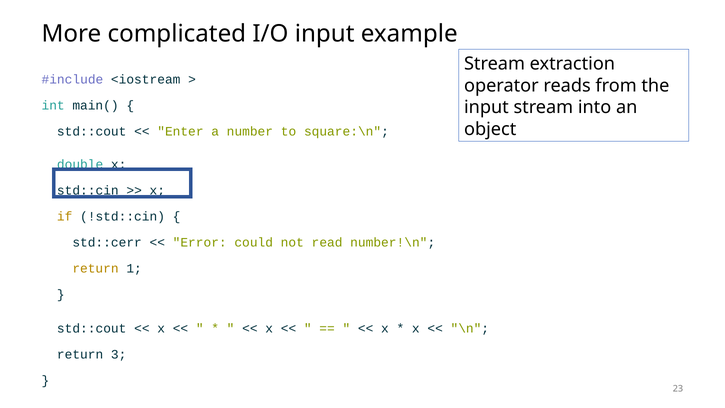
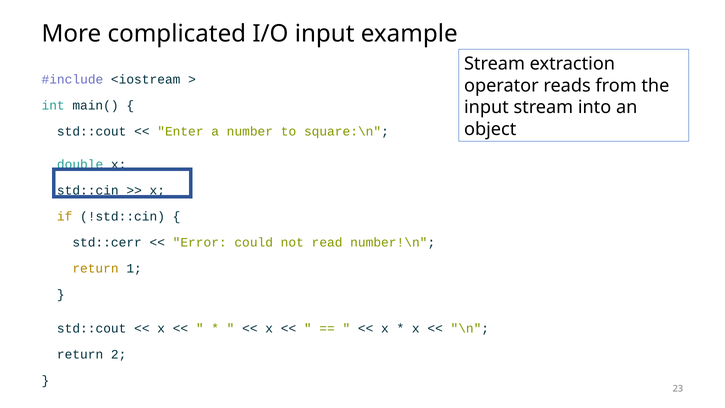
3: 3 -> 2
